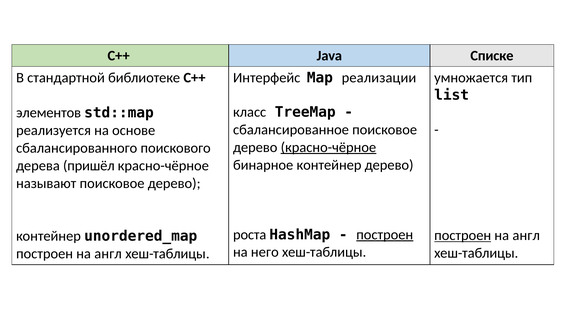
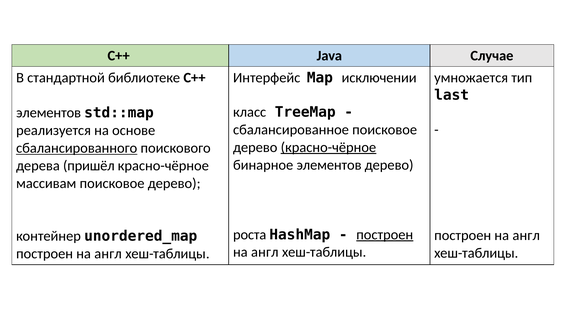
Списке: Списке -> Случае
реализации: реализации -> исключении
list: list -> last
сбалансированного underline: none -> present
бинарное контейнер: контейнер -> элементов
называют: называют -> массивам
построен at (463, 235) underline: present -> none
него at (265, 252): него -> англ
